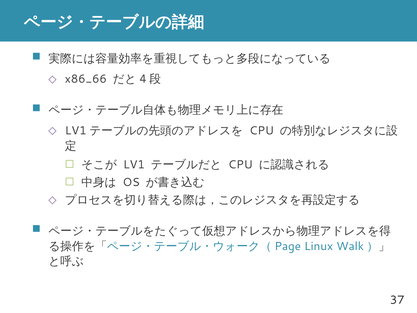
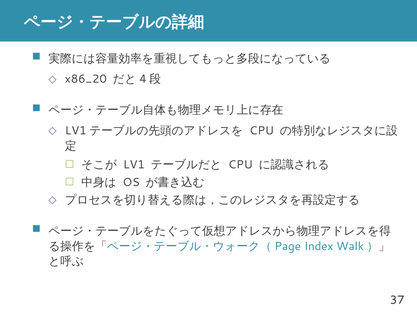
x86_66: x86_66 -> x86_20
Linux: Linux -> Index
